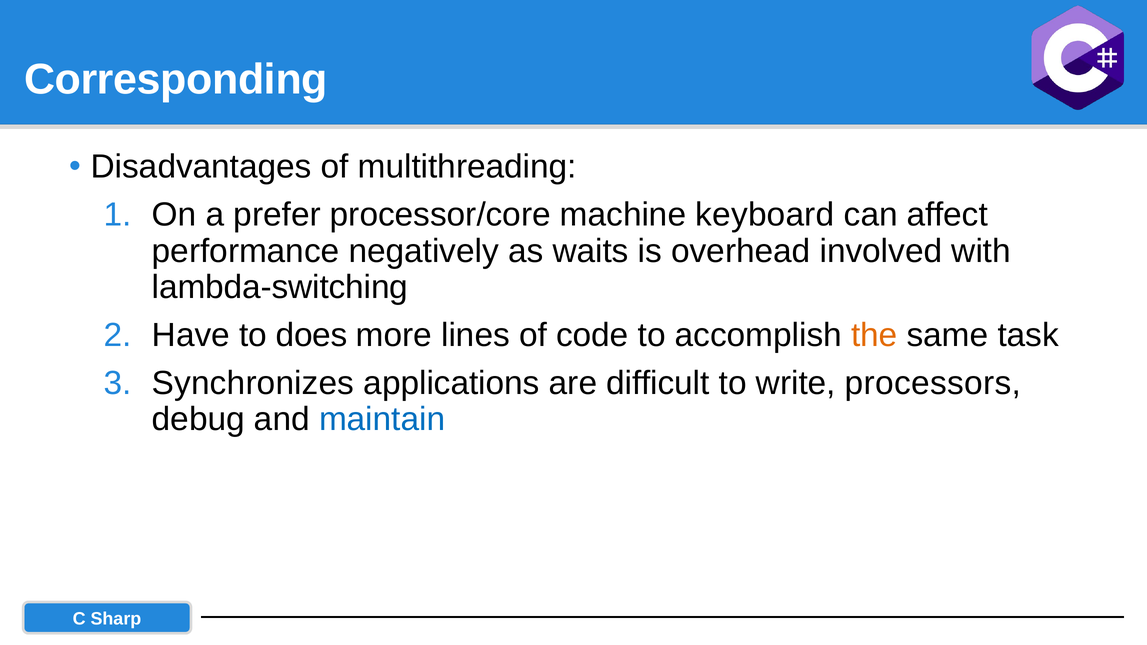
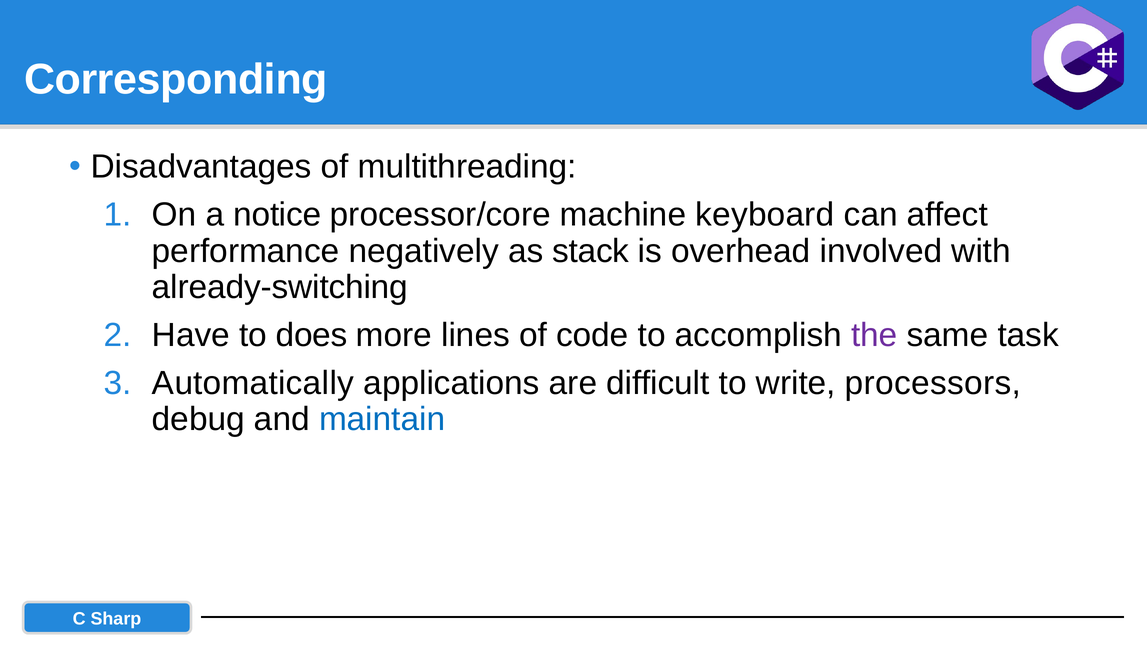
prefer: prefer -> notice
waits: waits -> stack
lambda-switching: lambda-switching -> already-switching
the colour: orange -> purple
Synchronizes: Synchronizes -> Automatically
